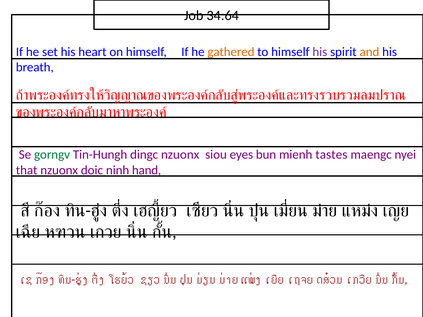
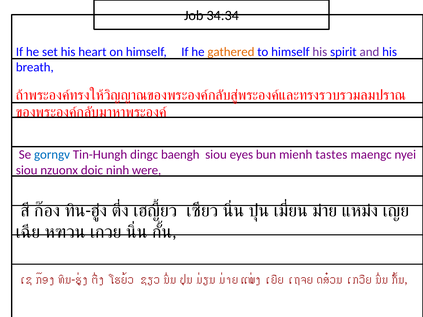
34:64: 34:64 -> 34:34
and colour: orange -> purple
gorngv colour: green -> blue
dingc nzuonx: nzuonx -> baengh
that at (27, 170): that -> siou
hand: hand -> were
